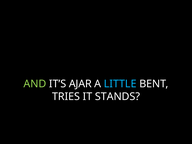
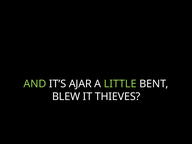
LITTLE colour: light blue -> light green
TRIES: TRIES -> BLEW
STANDS: STANDS -> THIEVES
